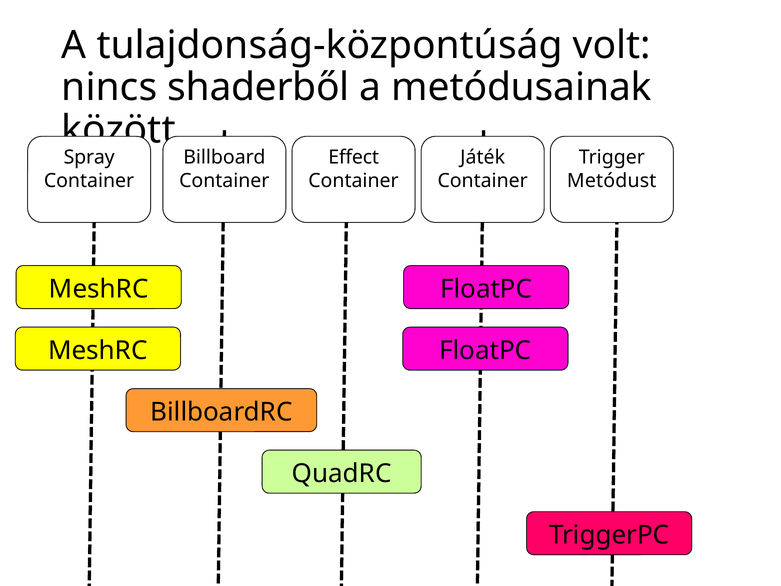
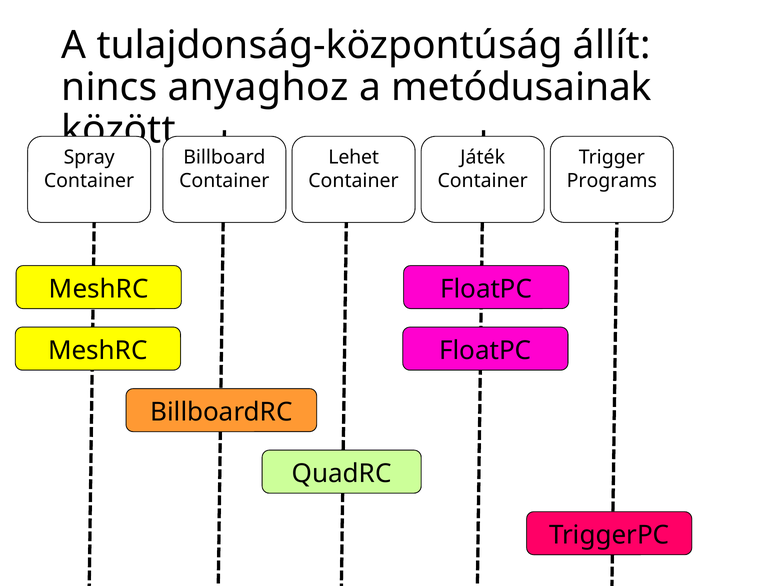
volt: volt -> állít
shaderből: shaderből -> anyaghoz
Effect: Effect -> Lehet
Metódust: Metódust -> Programs
